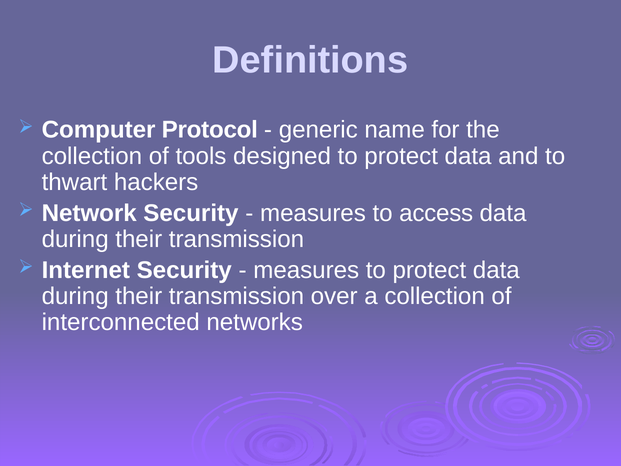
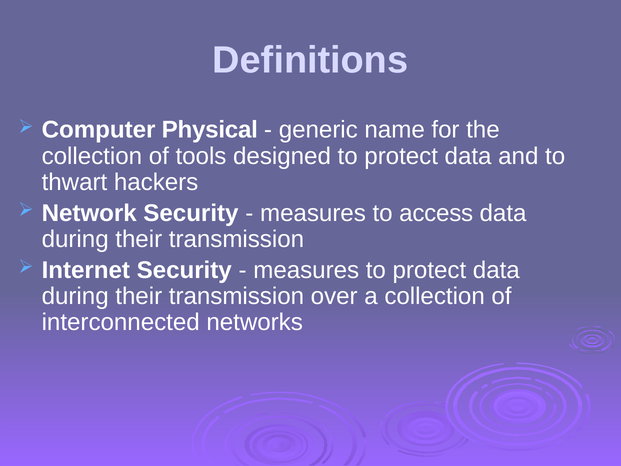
Protocol: Protocol -> Physical
